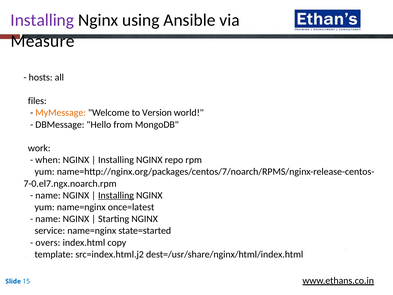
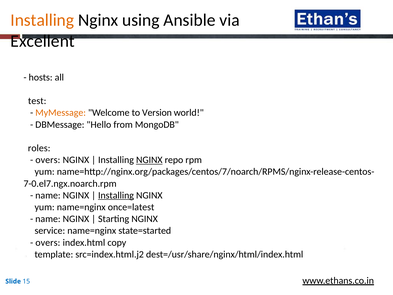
Installing at (42, 20) colour: purple -> orange
Measure: Measure -> Excellent
files: files -> test
work: work -> roles
when at (48, 160): when -> overs
NGINX at (149, 160) underline: none -> present
